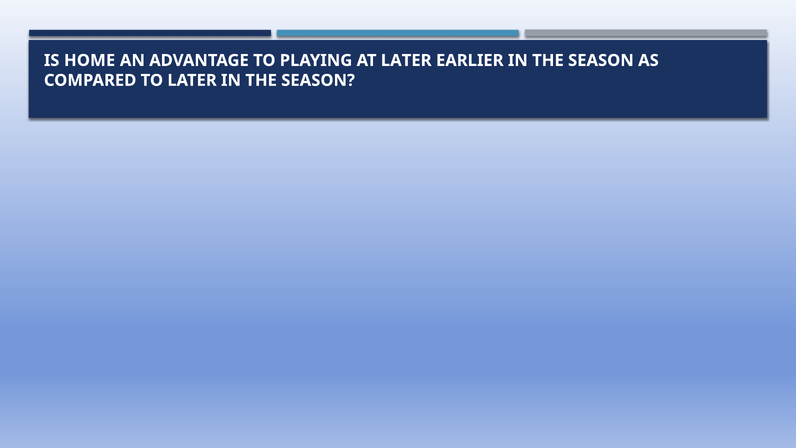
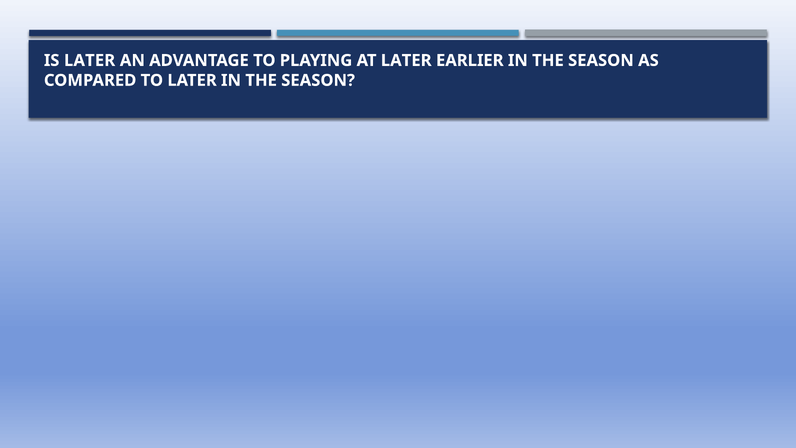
IS HOME: HOME -> LATER
